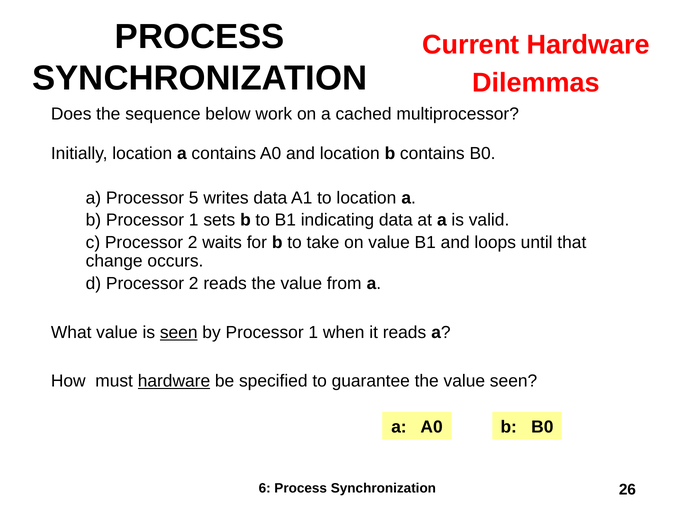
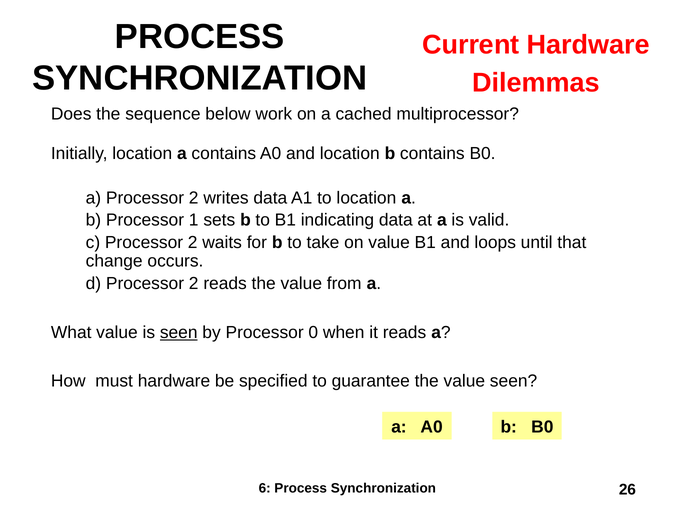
a Processor 5: 5 -> 2
by Processor 1: 1 -> 0
hardware at (174, 381) underline: present -> none
